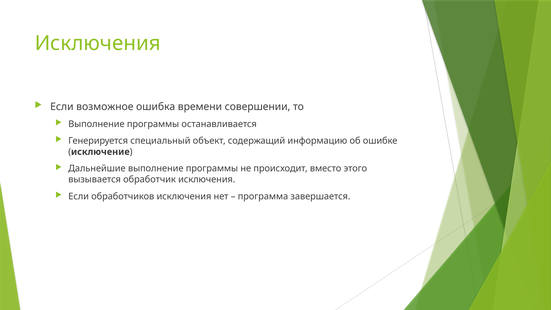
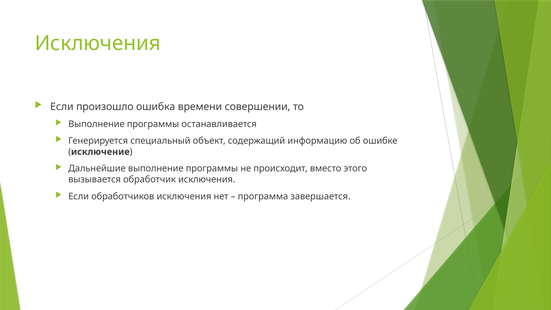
возможное: возможное -> произошло
